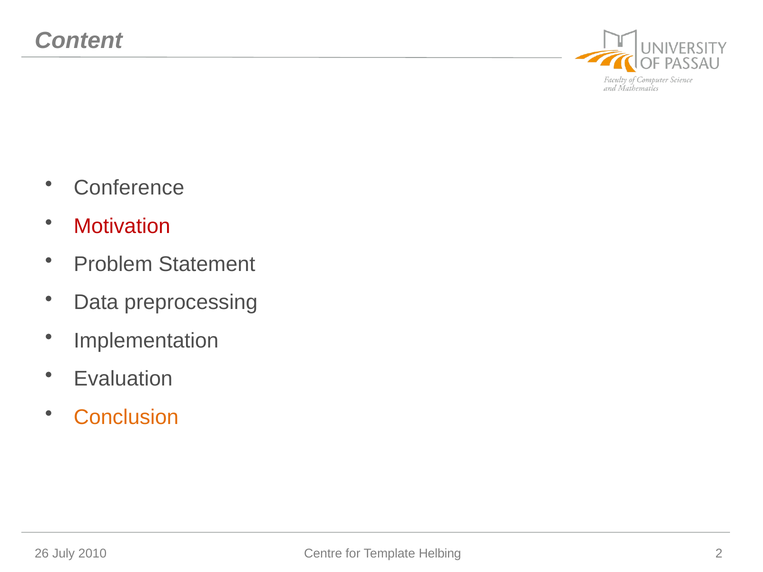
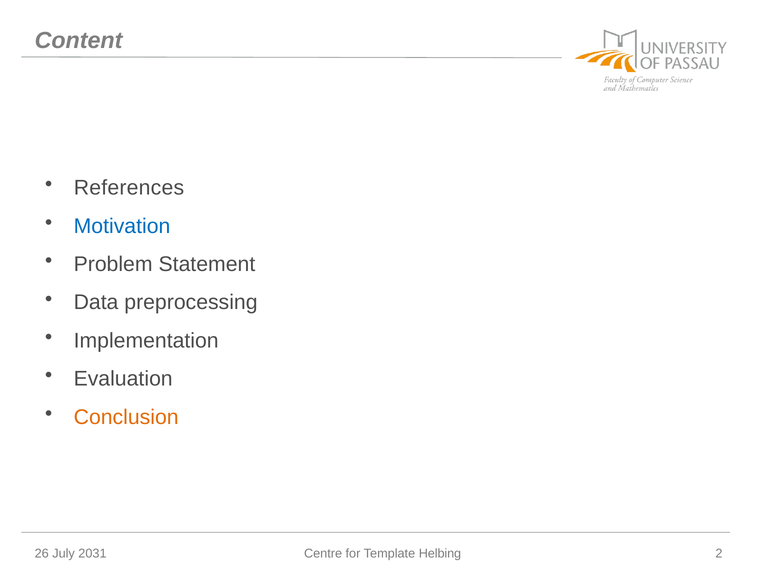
Conference: Conference -> References
Motivation colour: red -> blue
2010: 2010 -> 2031
